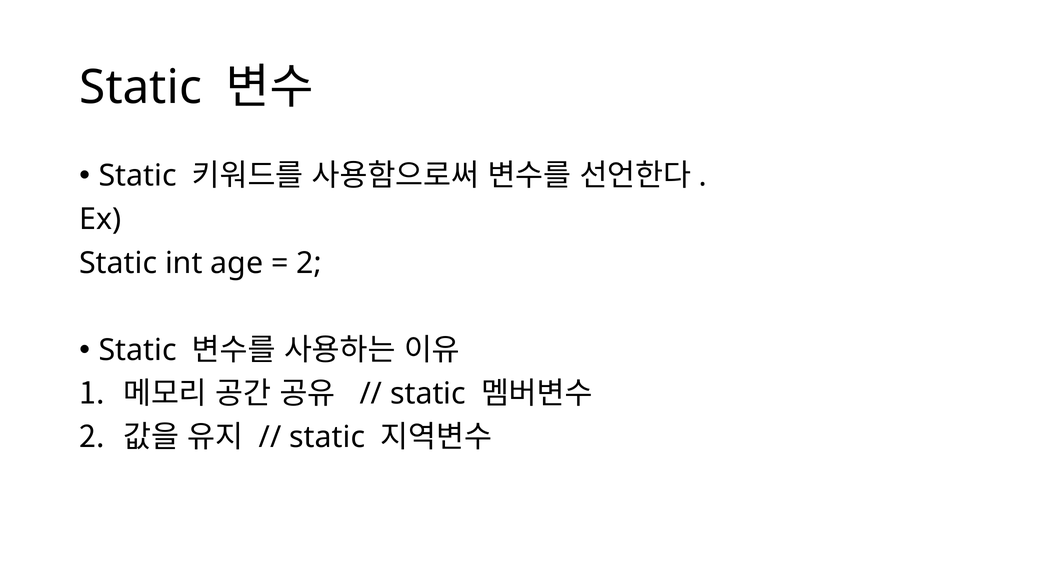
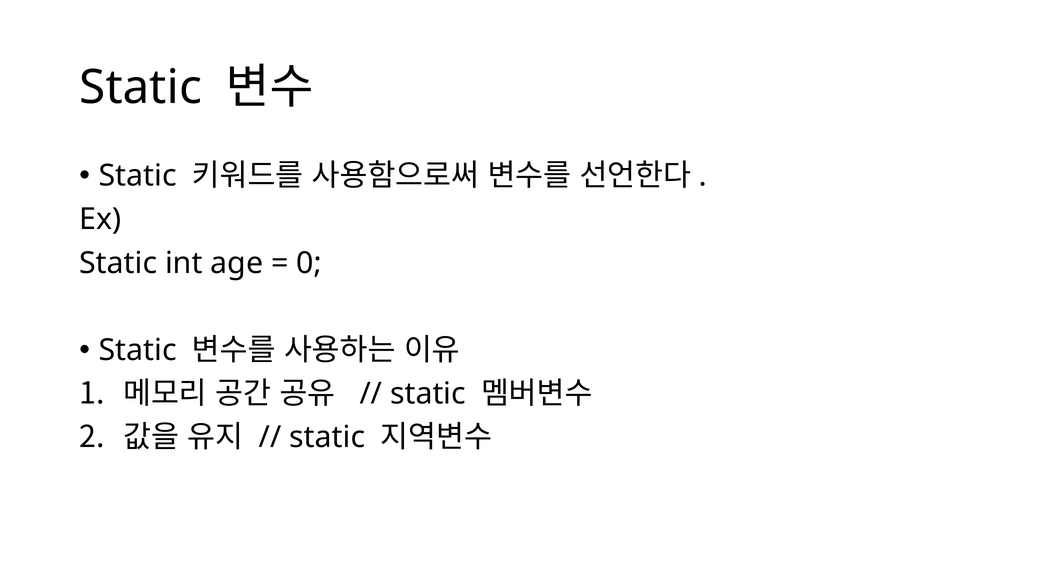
2 at (309, 263): 2 -> 0
